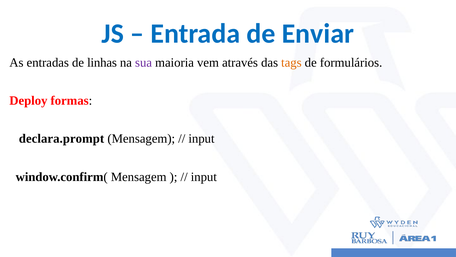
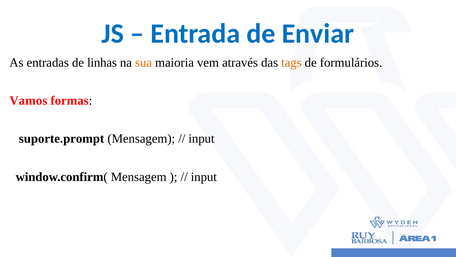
sua colour: purple -> orange
Deploy: Deploy -> Vamos
declara.prompt: declara.prompt -> suporte.prompt
